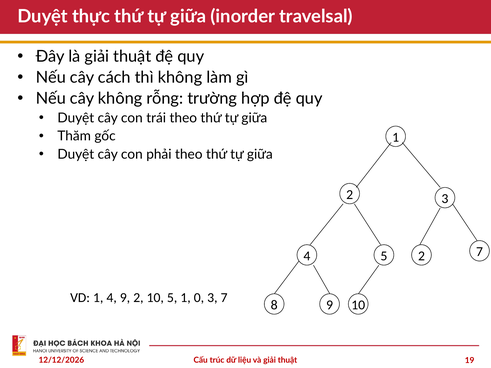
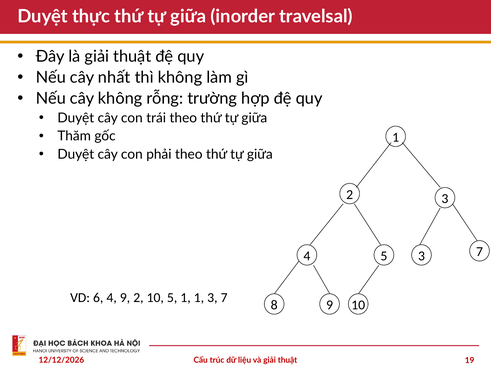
cách: cách -> nhất
5 2: 2 -> 3
VD 1: 1 -> 6
1 0: 0 -> 1
